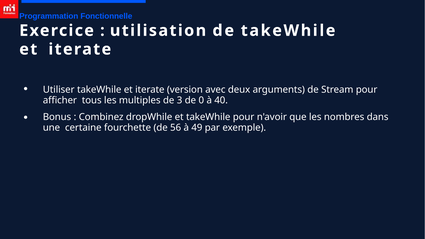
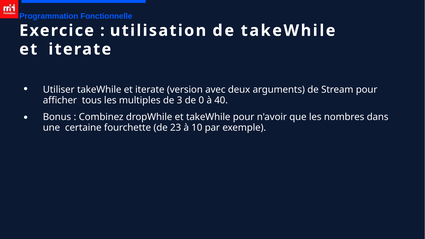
56: 56 -> 23
49: 49 -> 10
